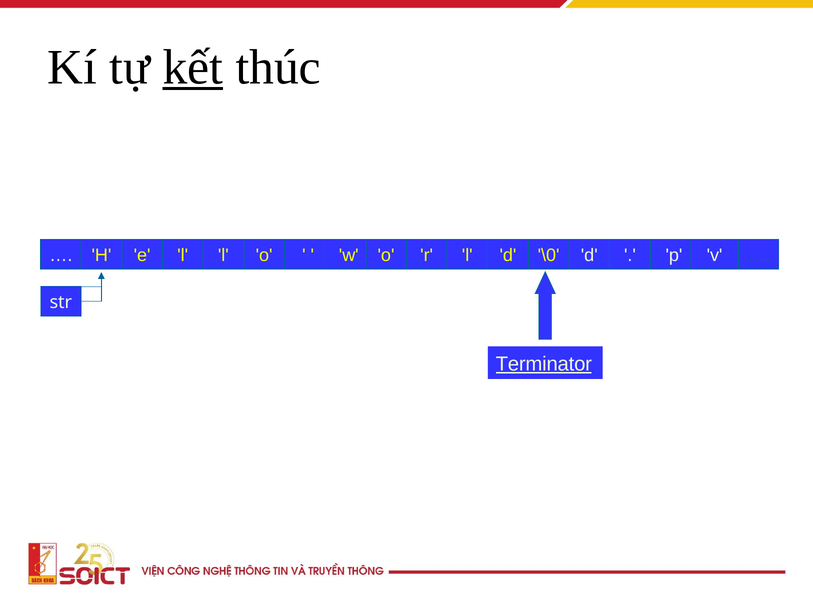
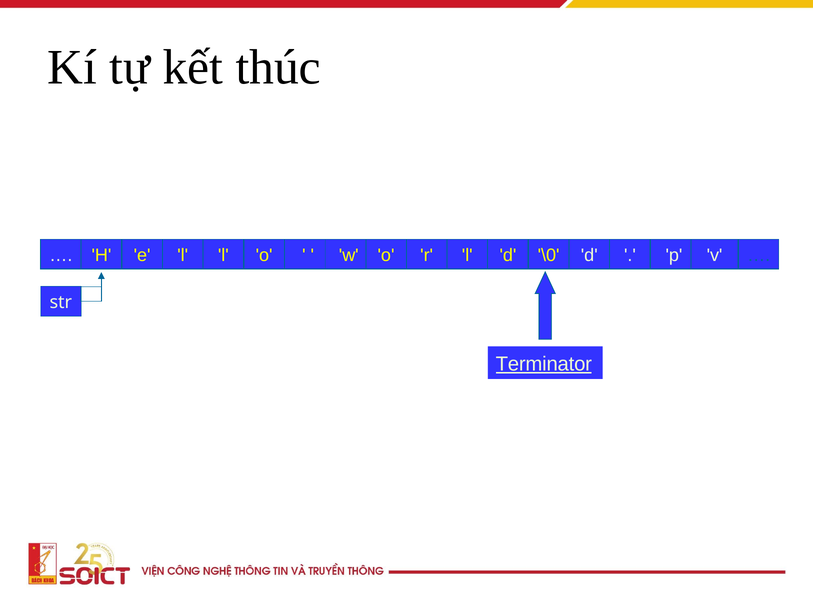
kết underline: present -> none
